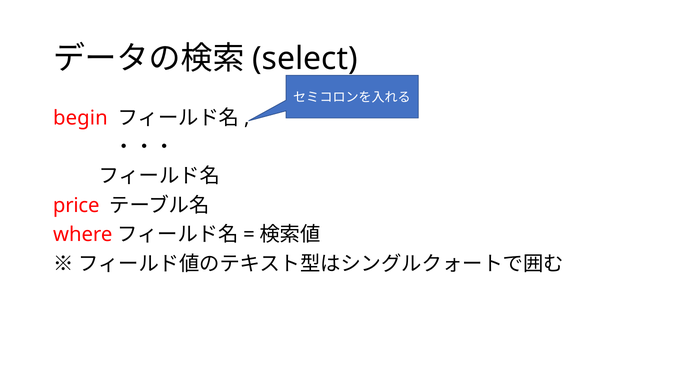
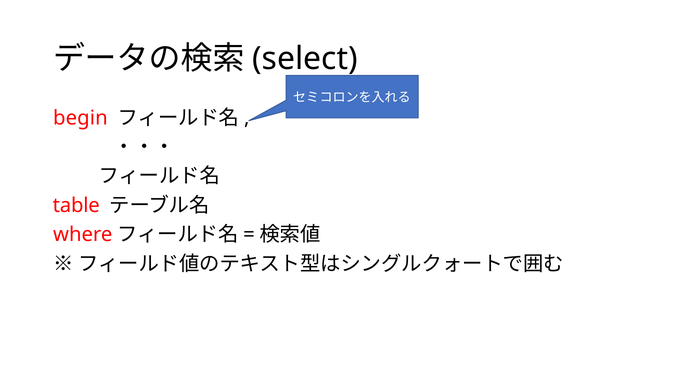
price: price -> table
